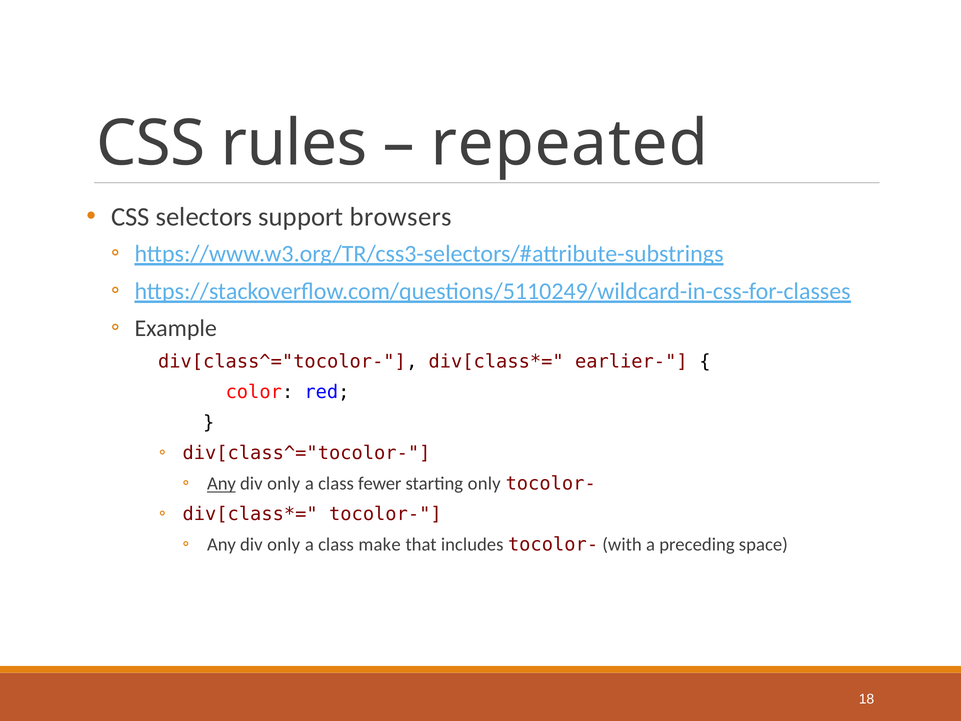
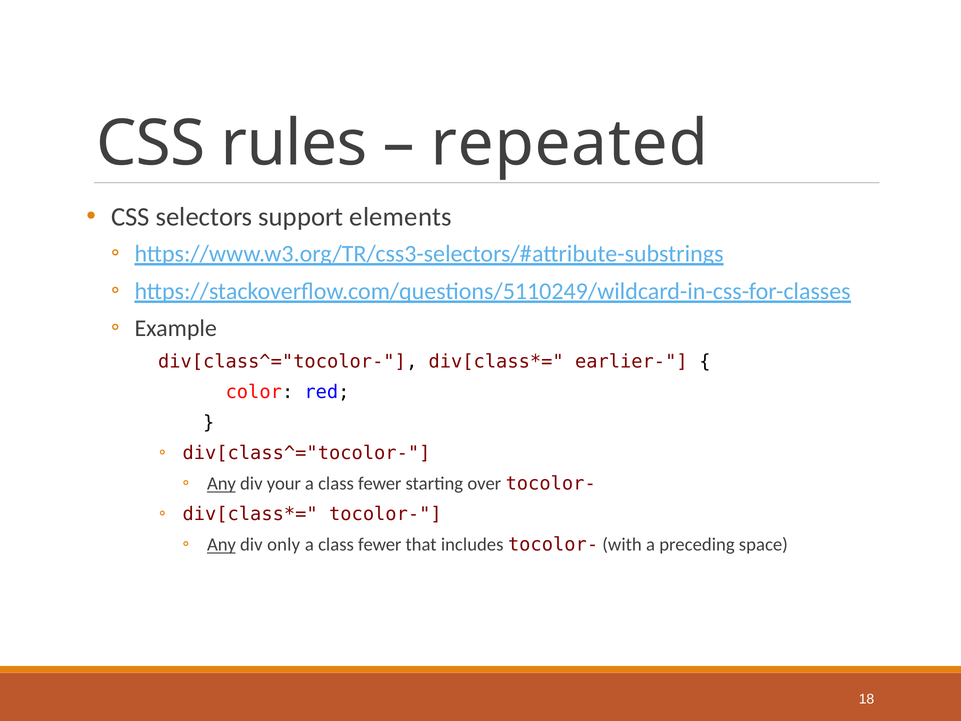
browsers: browsers -> elements
only at (284, 484): only -> your
starting only: only -> over
Any at (221, 545) underline: none -> present
make at (380, 545): make -> fewer
